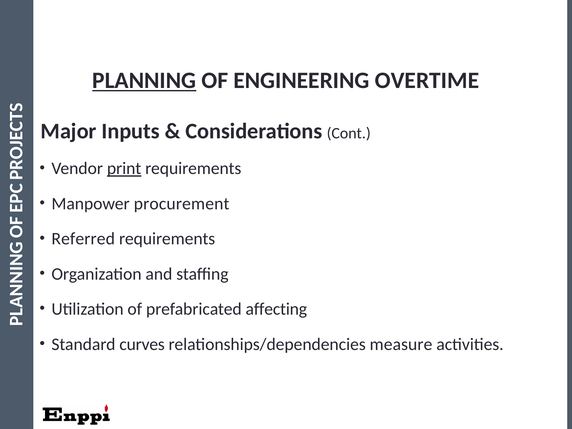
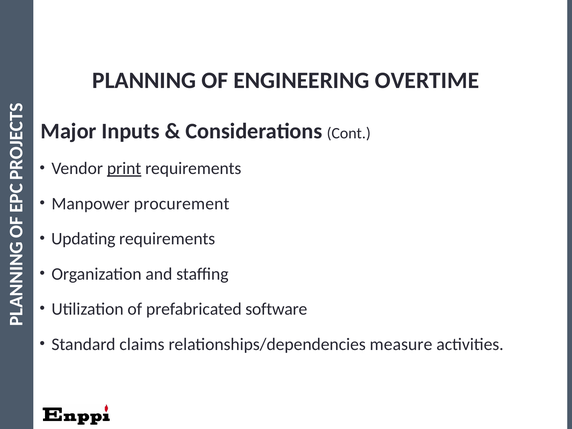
PLANNING underline: present -> none
Referred: Referred -> Updating
affecting: affecting -> software
curves: curves -> claims
